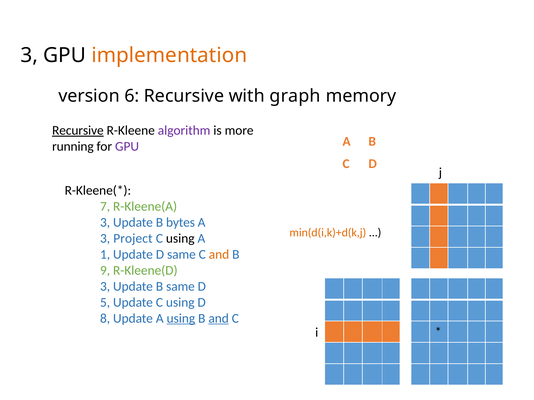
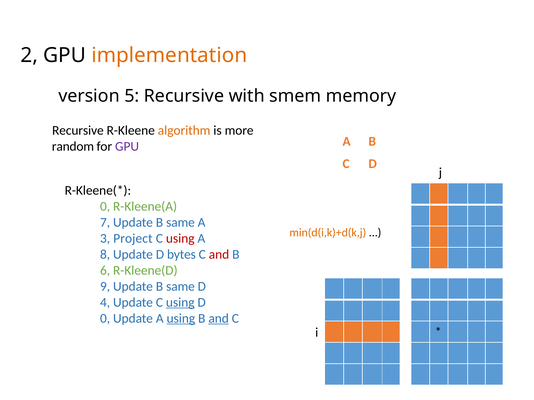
3 at (29, 55): 3 -> 2
6: 6 -> 5
graph: graph -> smem
Recursive at (78, 131) underline: present -> none
algorithm colour: purple -> orange
running: running -> random
7 at (105, 207): 7 -> 0
3 at (105, 223): 3 -> 7
bytes at (180, 223): bytes -> same
using at (180, 239) colour: black -> red
1: 1 -> 8
D same: same -> bytes
and at (219, 255) colour: orange -> red
9: 9 -> 6
3 at (105, 287): 3 -> 9
5: 5 -> 4
using at (180, 303) underline: none -> present
8 at (105, 319): 8 -> 0
